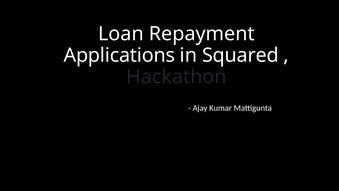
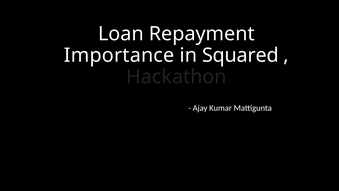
Applications: Applications -> Importance
